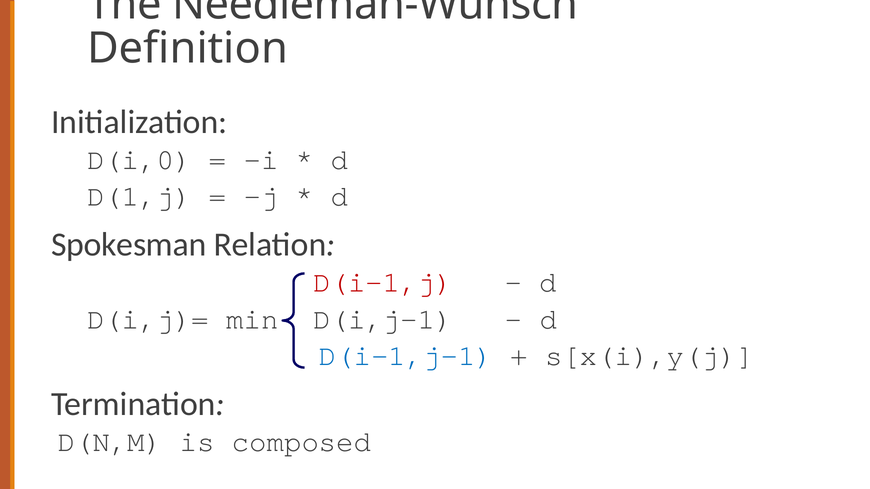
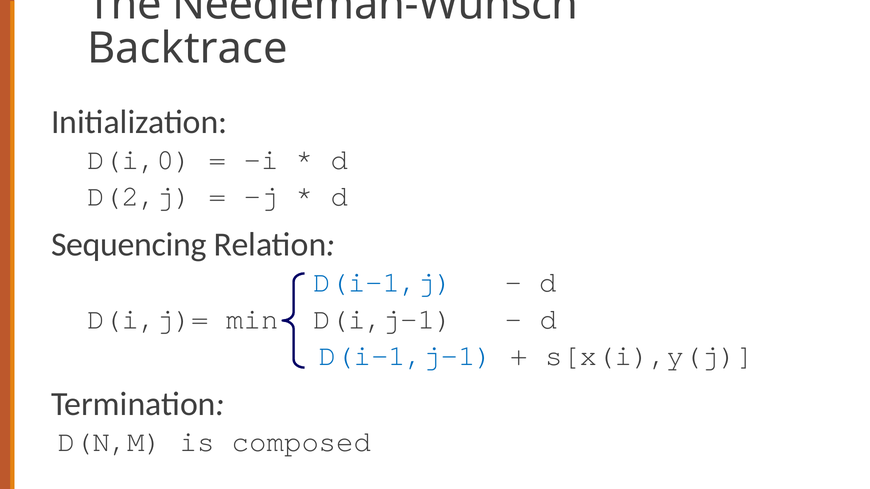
Definition: Definition -> Backtrace
D(1,j: D(1,j -> D(2,j
Spokesman: Spokesman -> Sequencing
D(i-1,j colour: red -> blue
